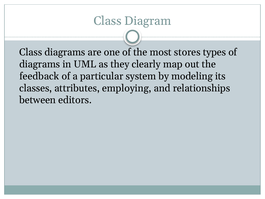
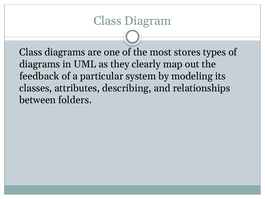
employing: employing -> describing
editors: editors -> folders
